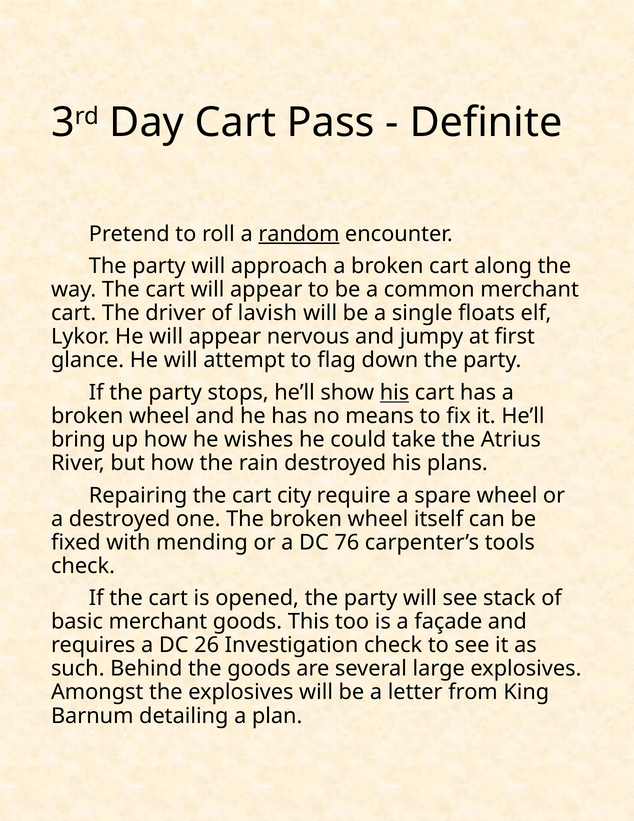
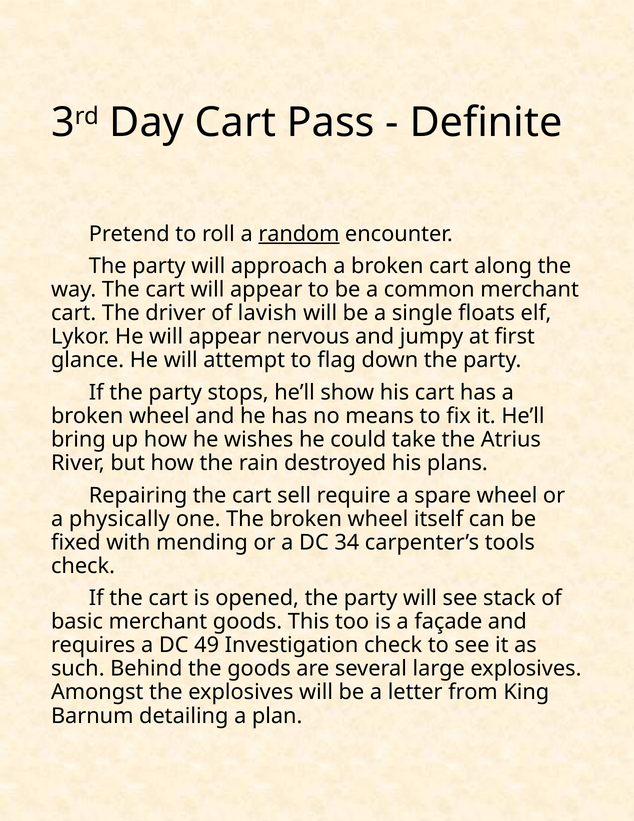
his at (395, 392) underline: present -> none
city: city -> sell
a destroyed: destroyed -> physically
76: 76 -> 34
26: 26 -> 49
